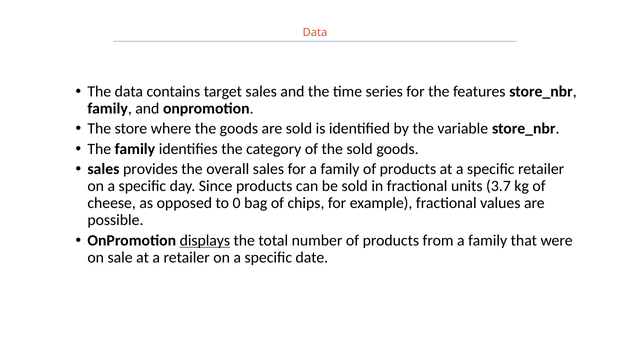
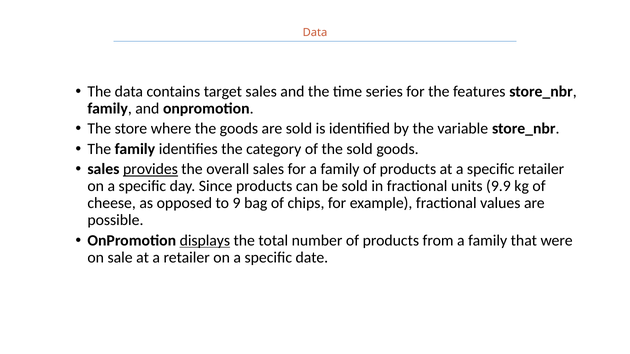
provides underline: none -> present
3.7: 3.7 -> 9.9
0: 0 -> 9
